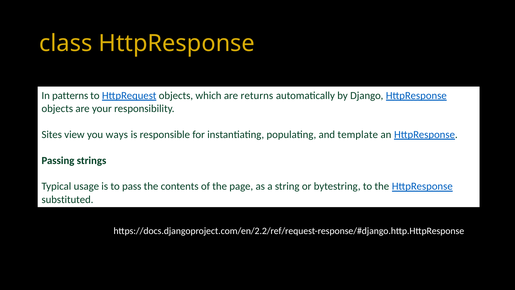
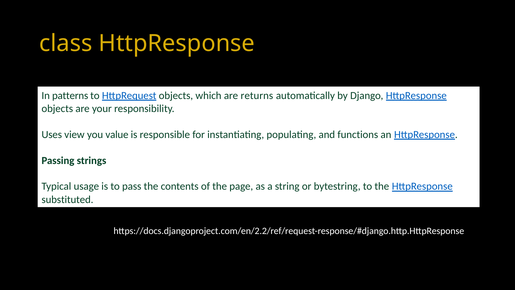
Sites: Sites -> Uses
ways: ways -> value
template: template -> functions
